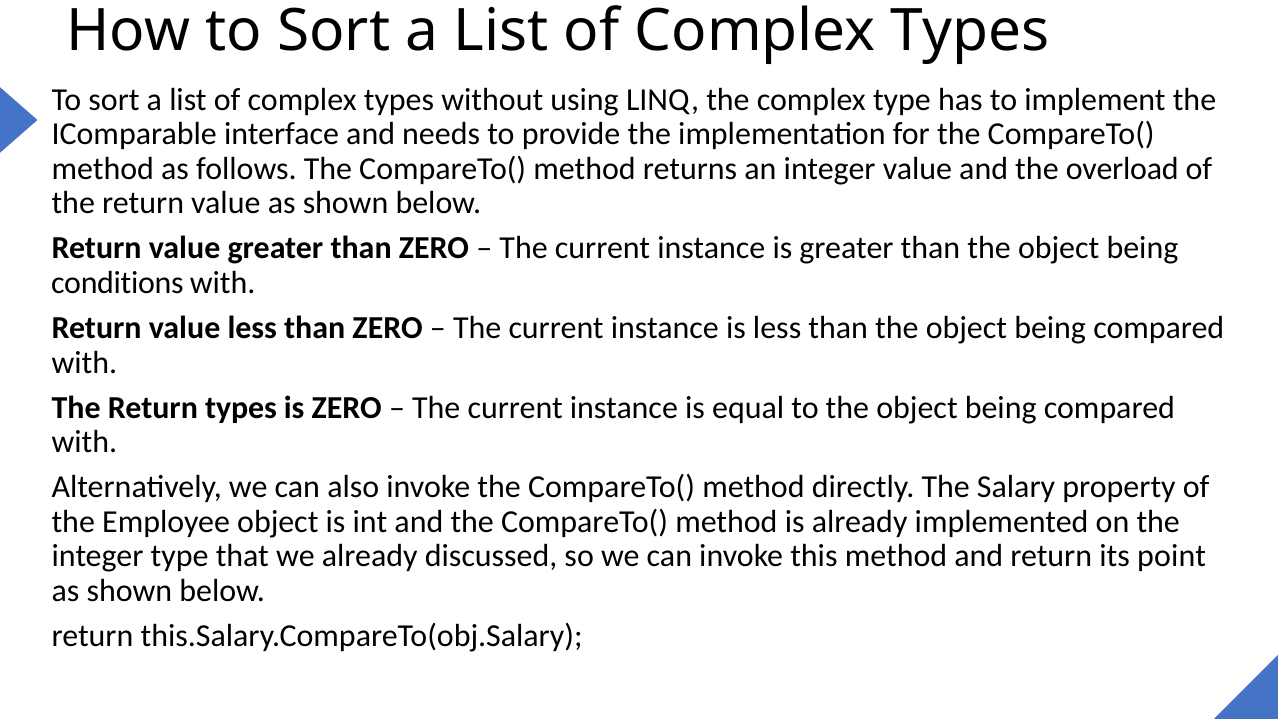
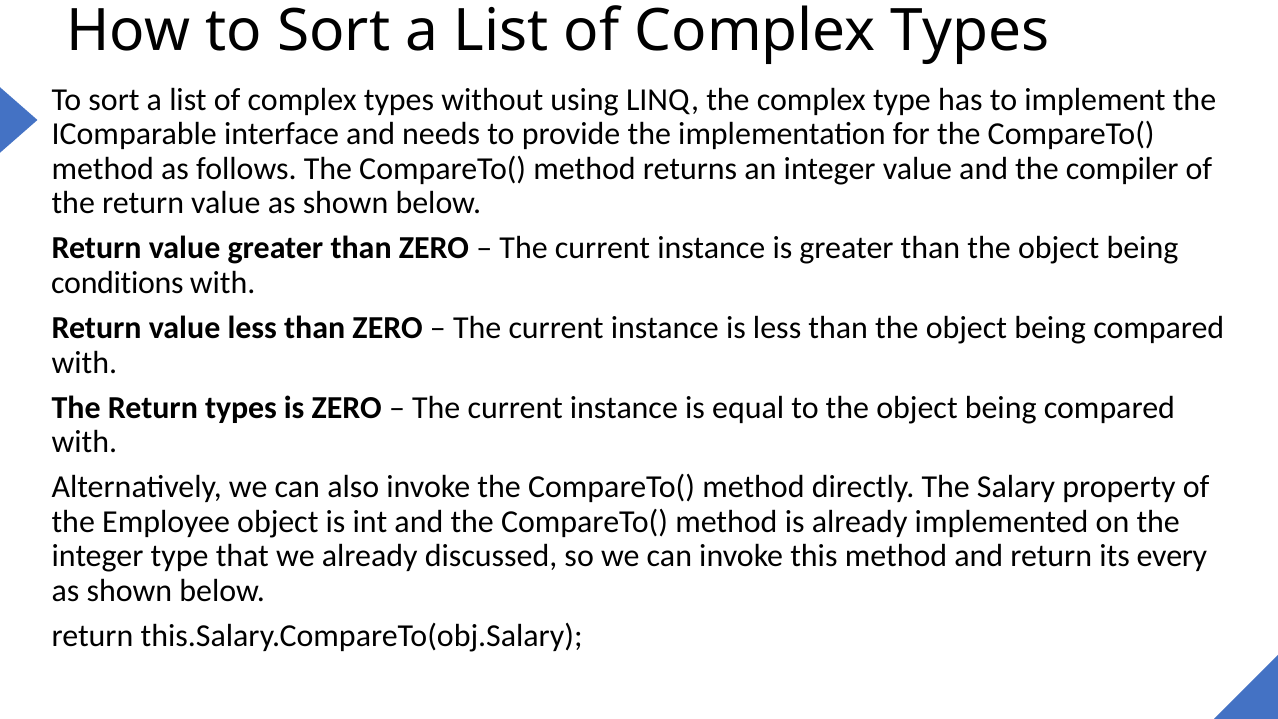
overload: overload -> compiler
point: point -> every
